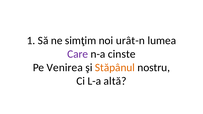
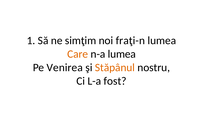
urât-n: urât-n -> fraţi-n
Care colour: purple -> orange
n-a cinste: cinste -> lumea
altă: altă -> fost
